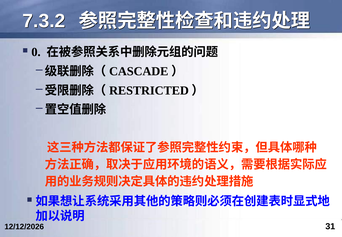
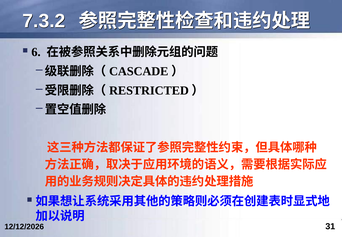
0: 0 -> 6
